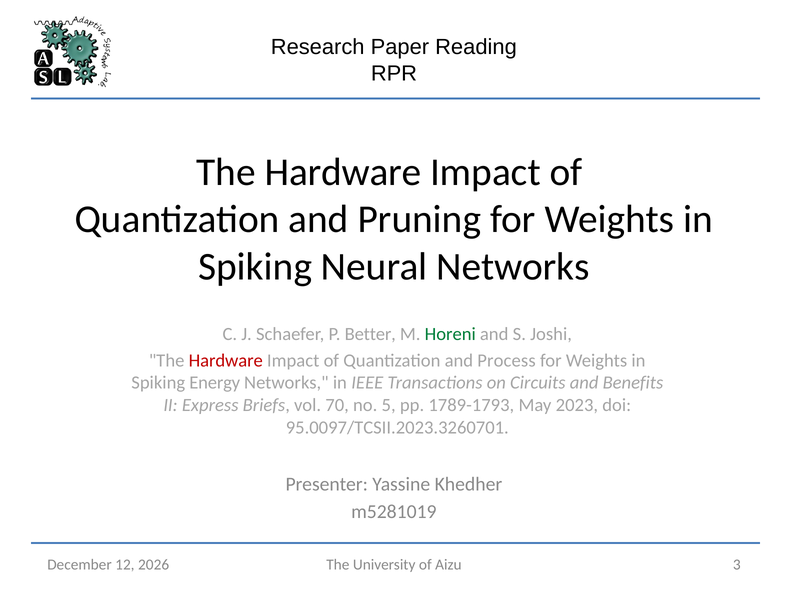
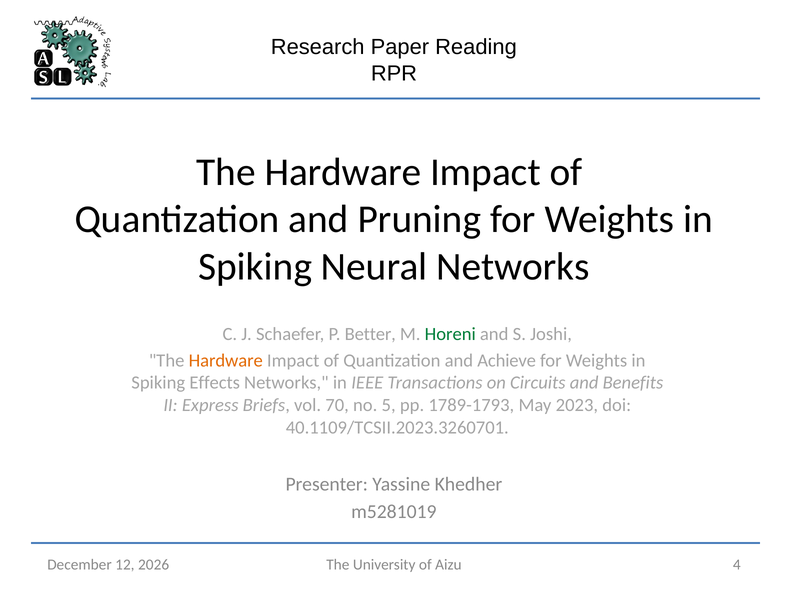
Hardware at (226, 360) colour: red -> orange
Process: Process -> Achieve
Energy: Energy -> Effects
95.0097/TCSII.2023.3260701: 95.0097/TCSII.2023.3260701 -> 40.1109/TCSII.2023.3260701
3: 3 -> 4
